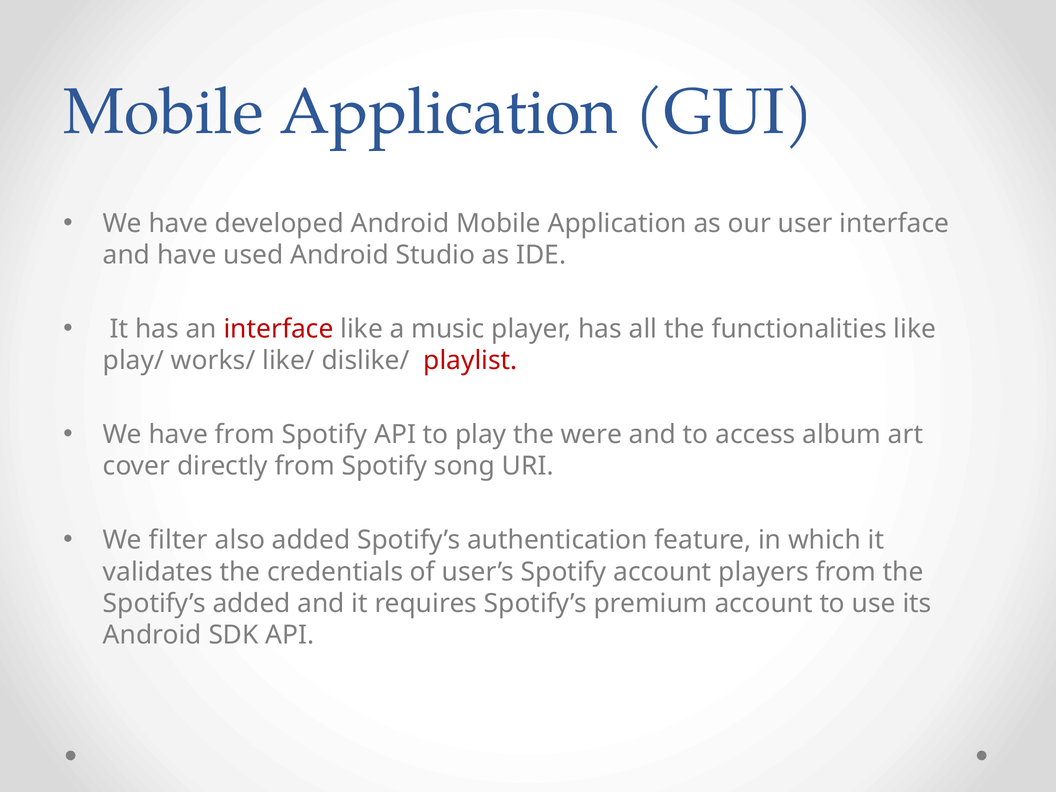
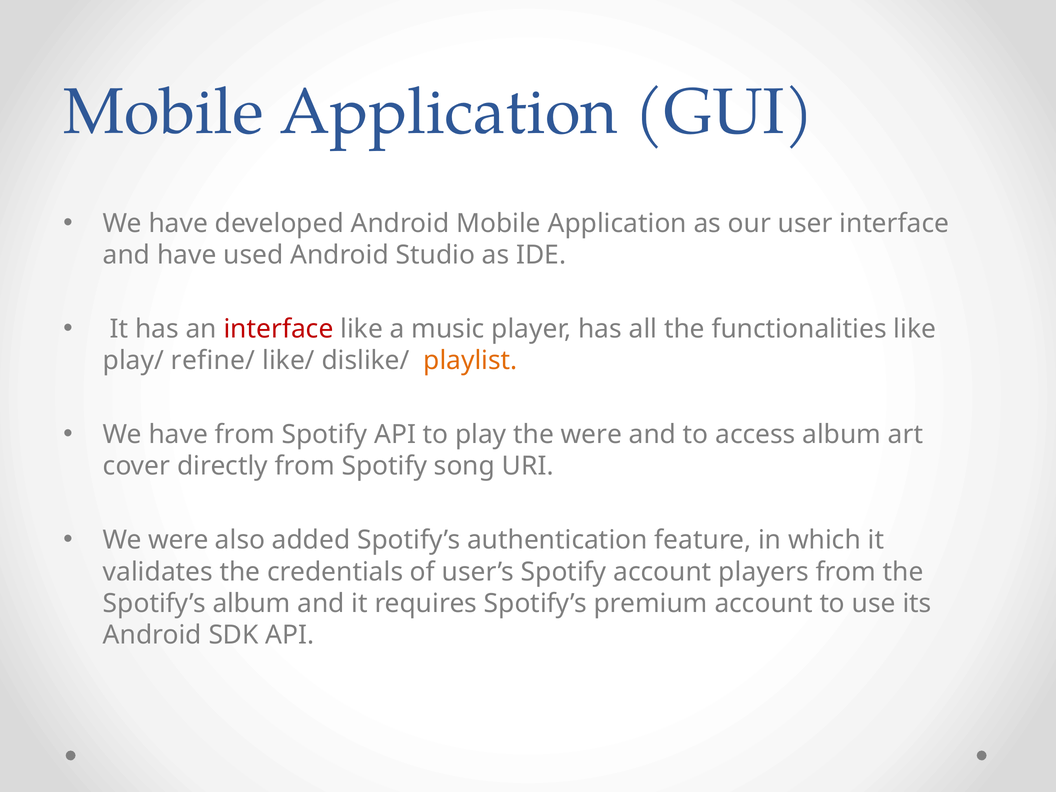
works/: works/ -> refine/
playlist colour: red -> orange
We filter: filter -> were
Spotify’s added: added -> album
